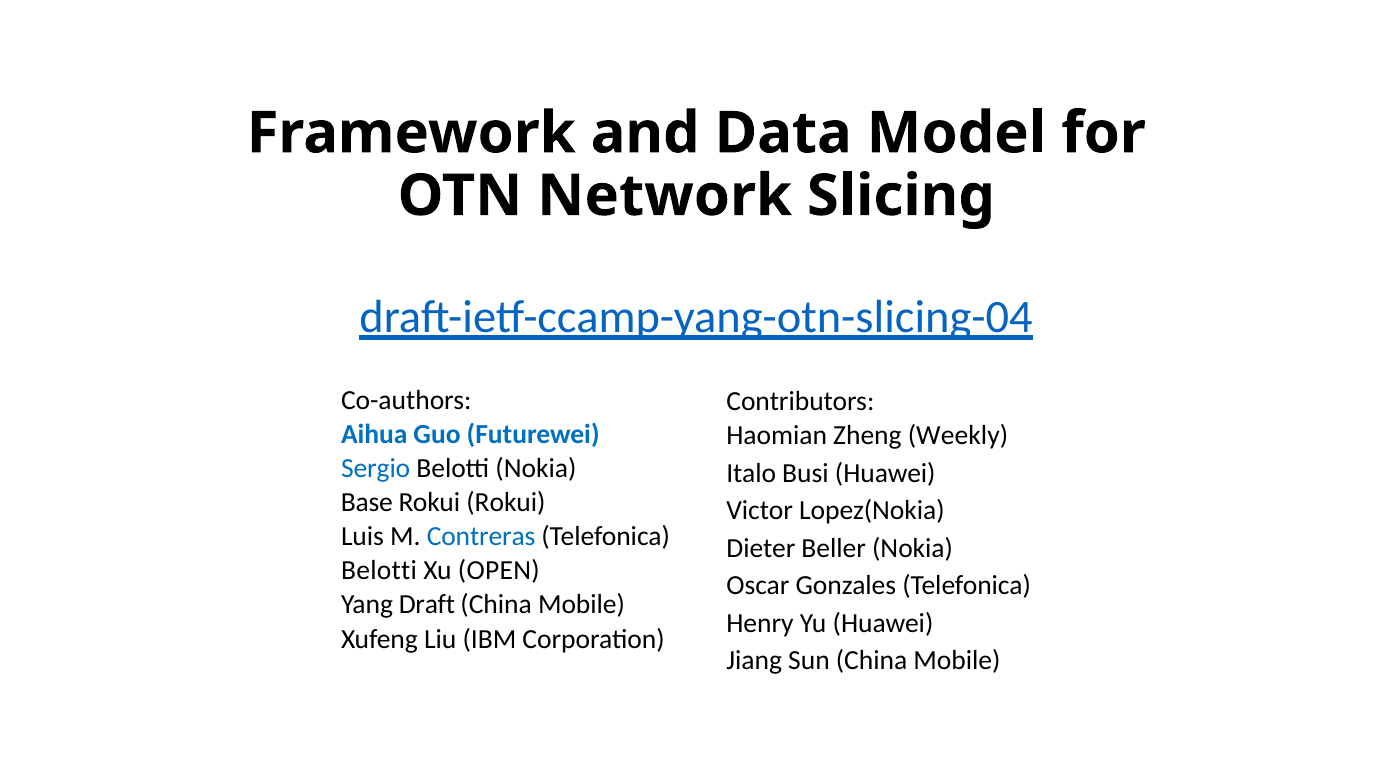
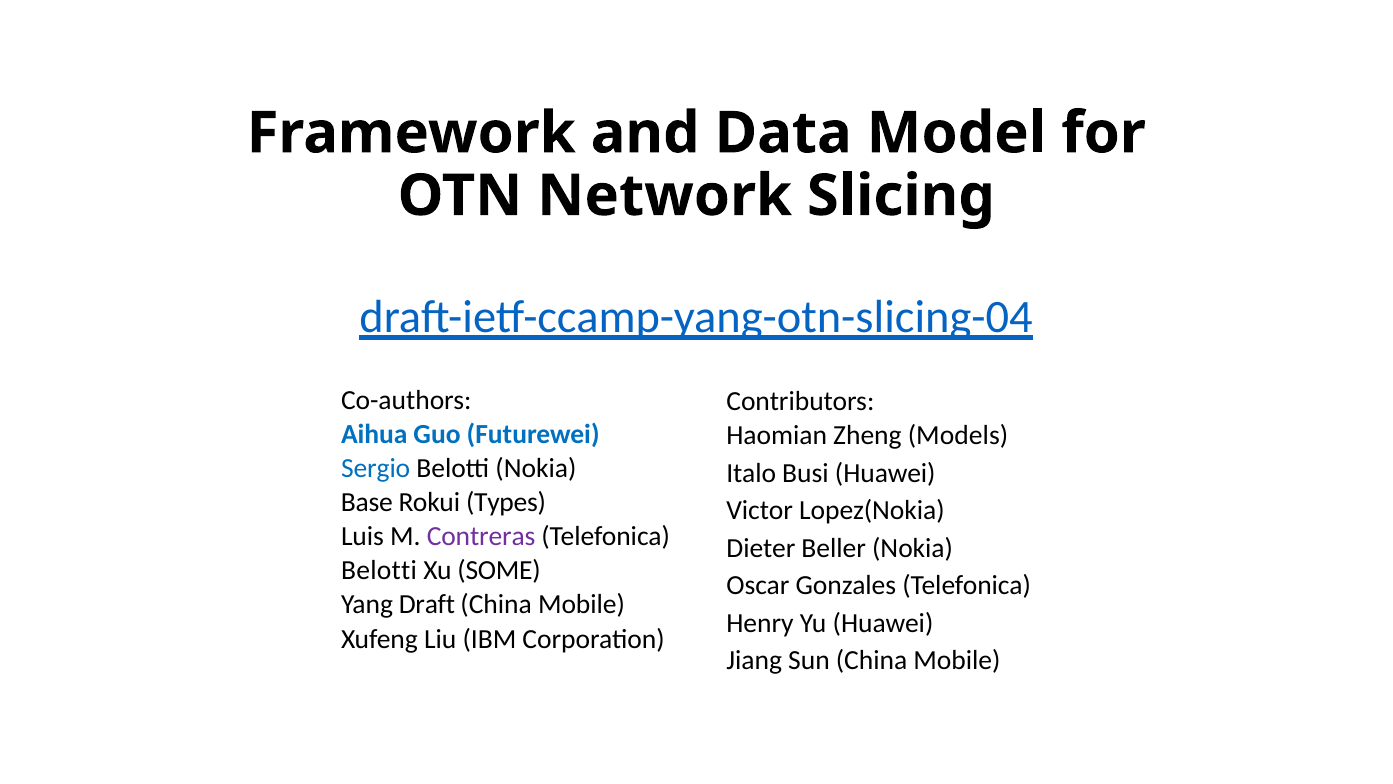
Weekly: Weekly -> Models
Rokui Rokui: Rokui -> Types
Contreras colour: blue -> purple
OPEN: OPEN -> SOME
